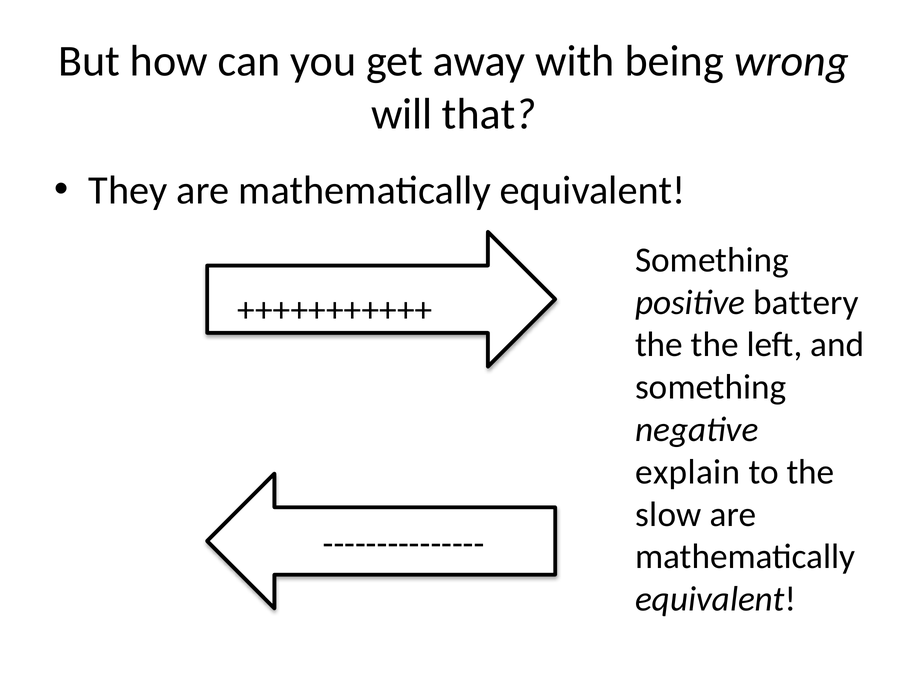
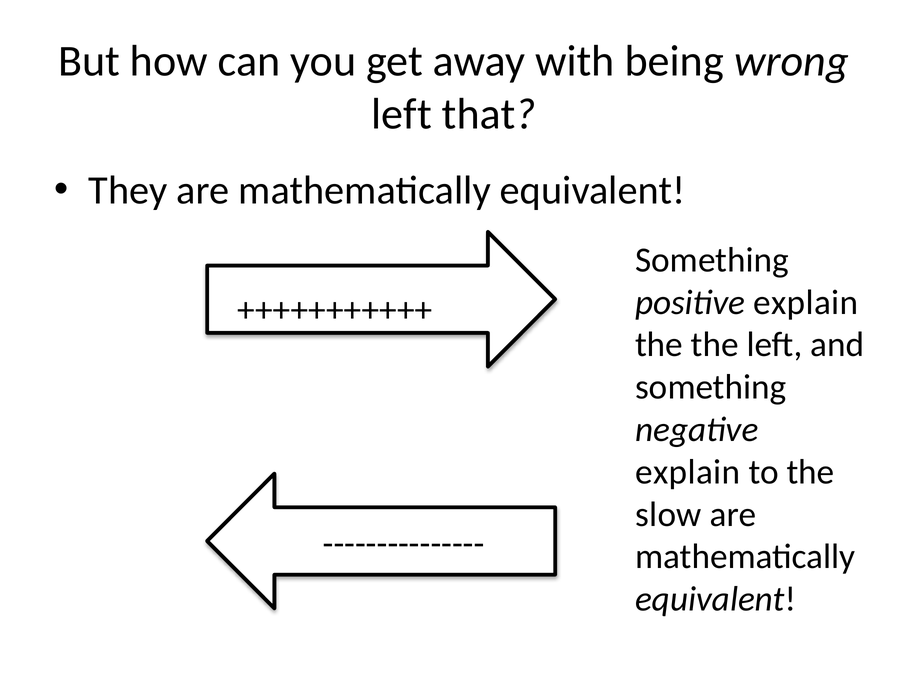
will at (402, 114): will -> left
positive battery: battery -> explain
